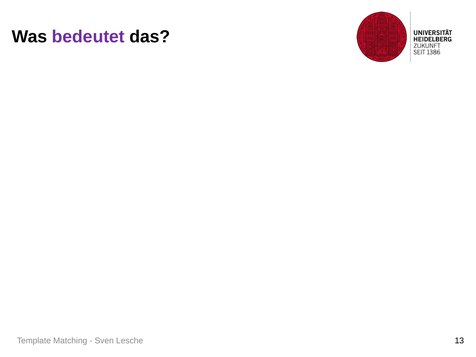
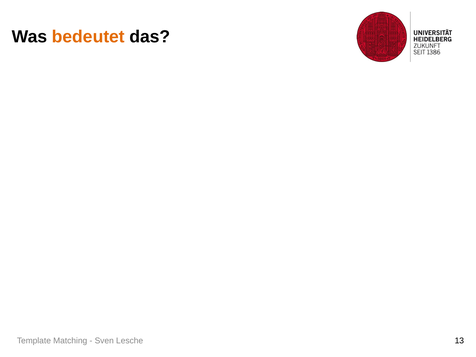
bedeutet colour: purple -> orange
